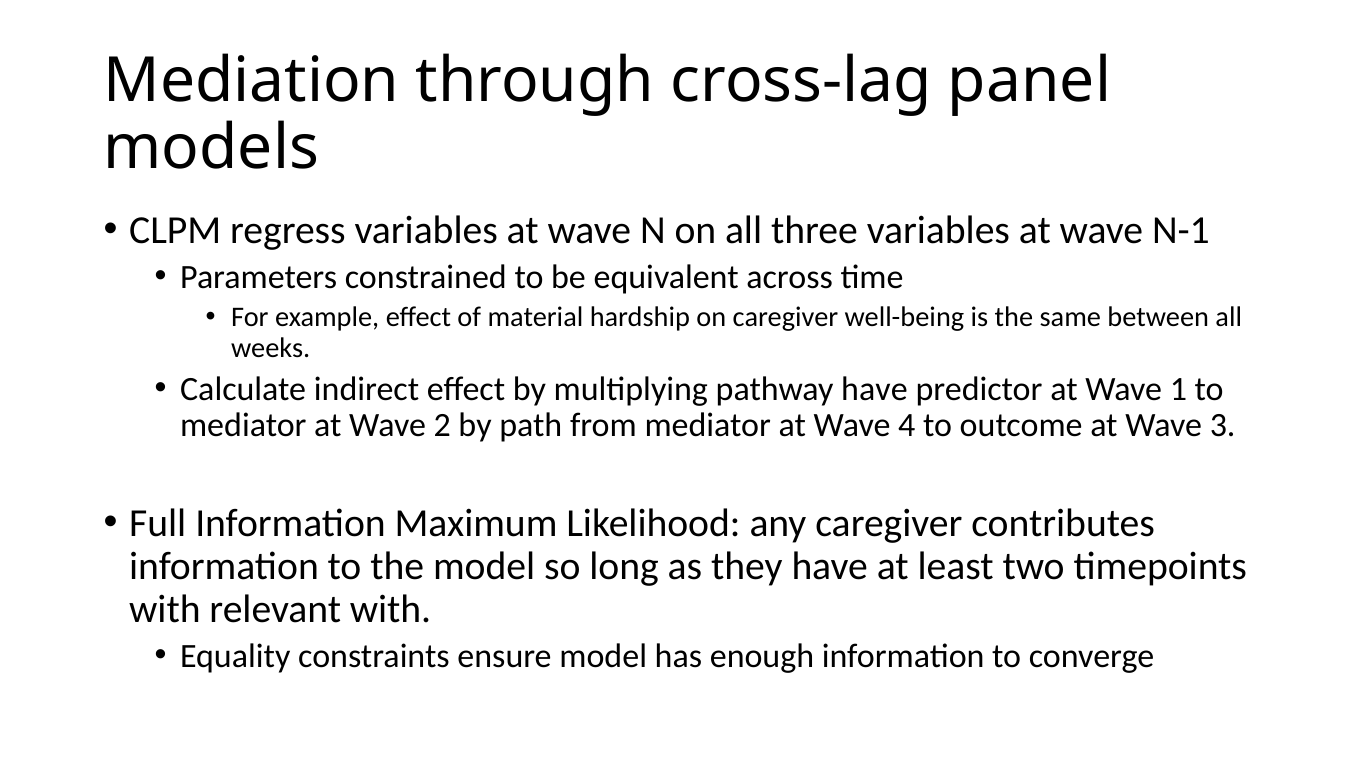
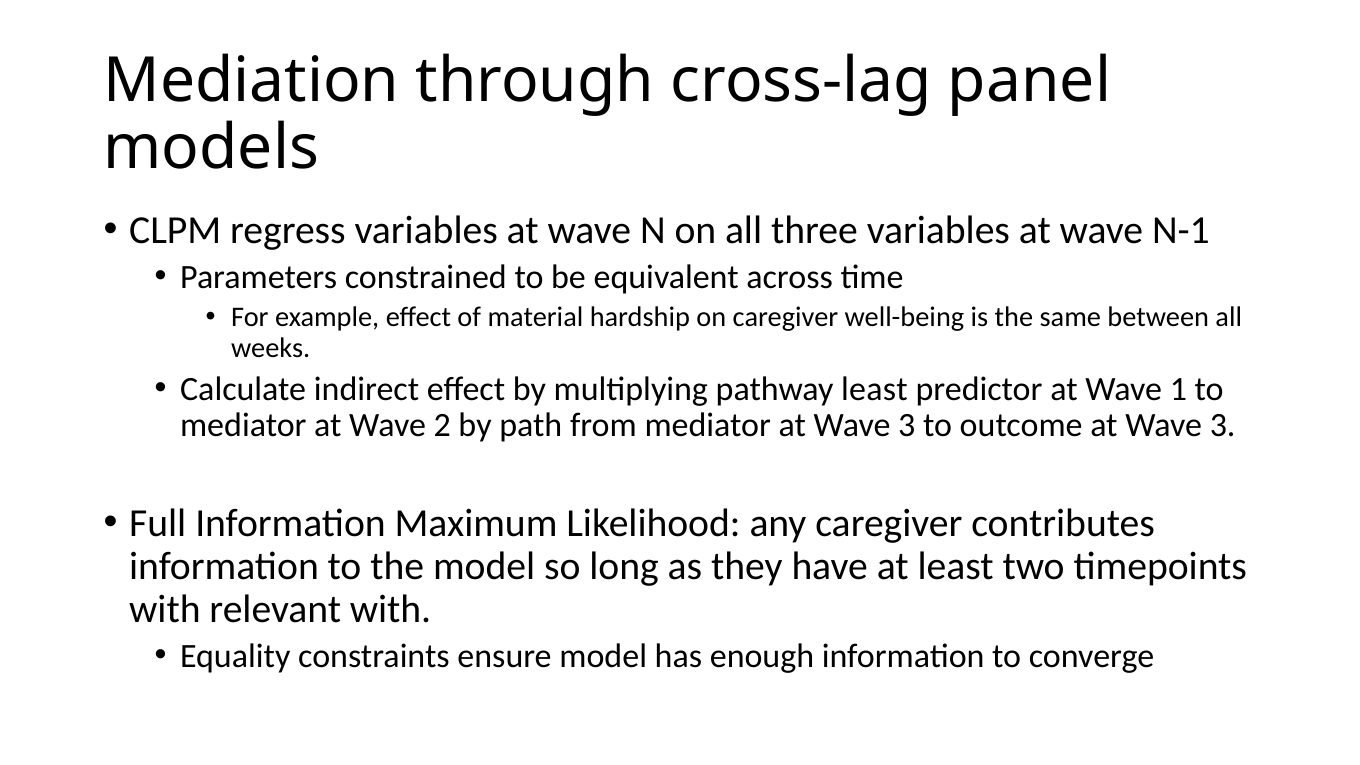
pathway have: have -> least
mediator at Wave 4: 4 -> 3
